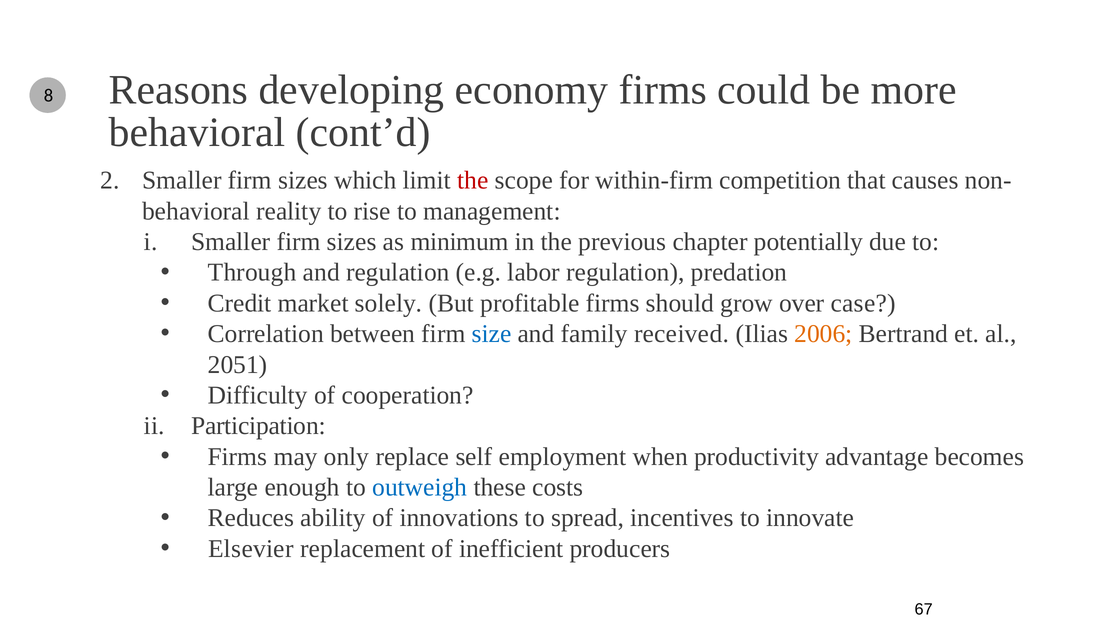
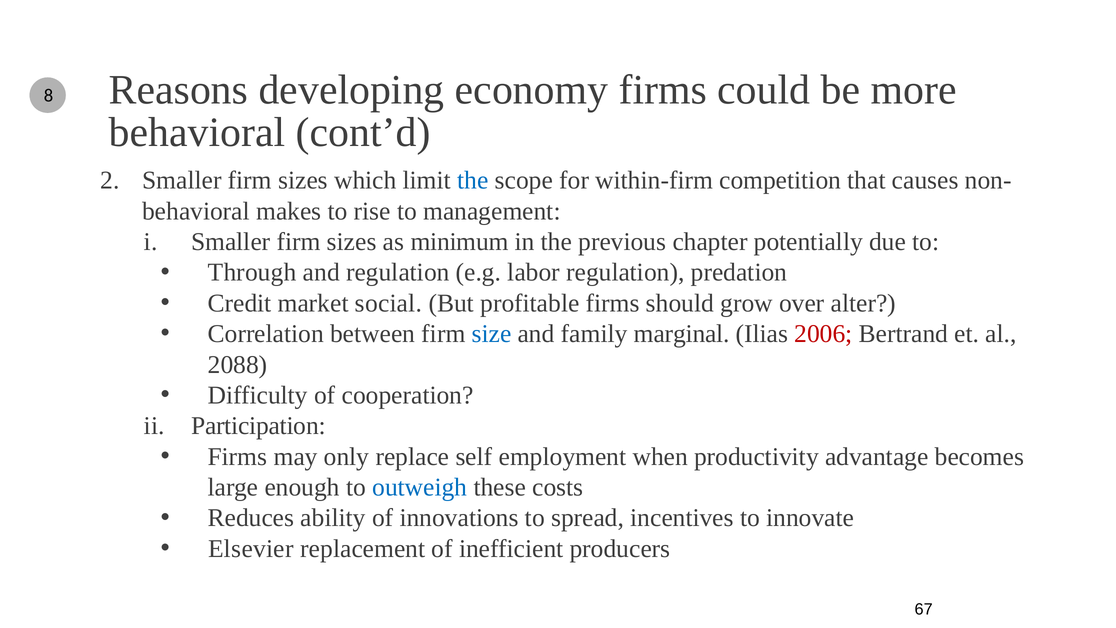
the at (473, 180) colour: red -> blue
reality: reality -> makes
solely: solely -> social
case: case -> alter
received: received -> marginal
2006 colour: orange -> red
2051: 2051 -> 2088
